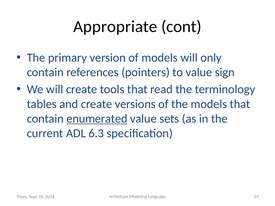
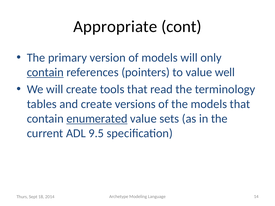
contain at (45, 72) underline: none -> present
sign: sign -> well
6.3: 6.3 -> 9.5
